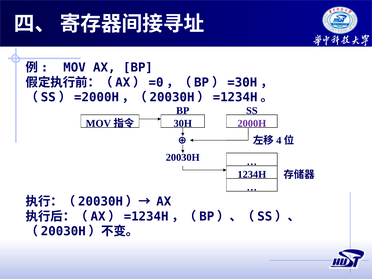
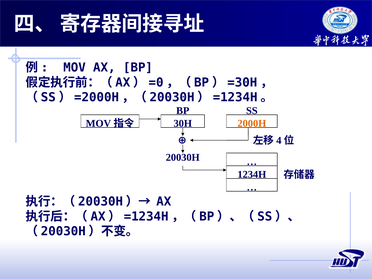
2000H colour: purple -> orange
